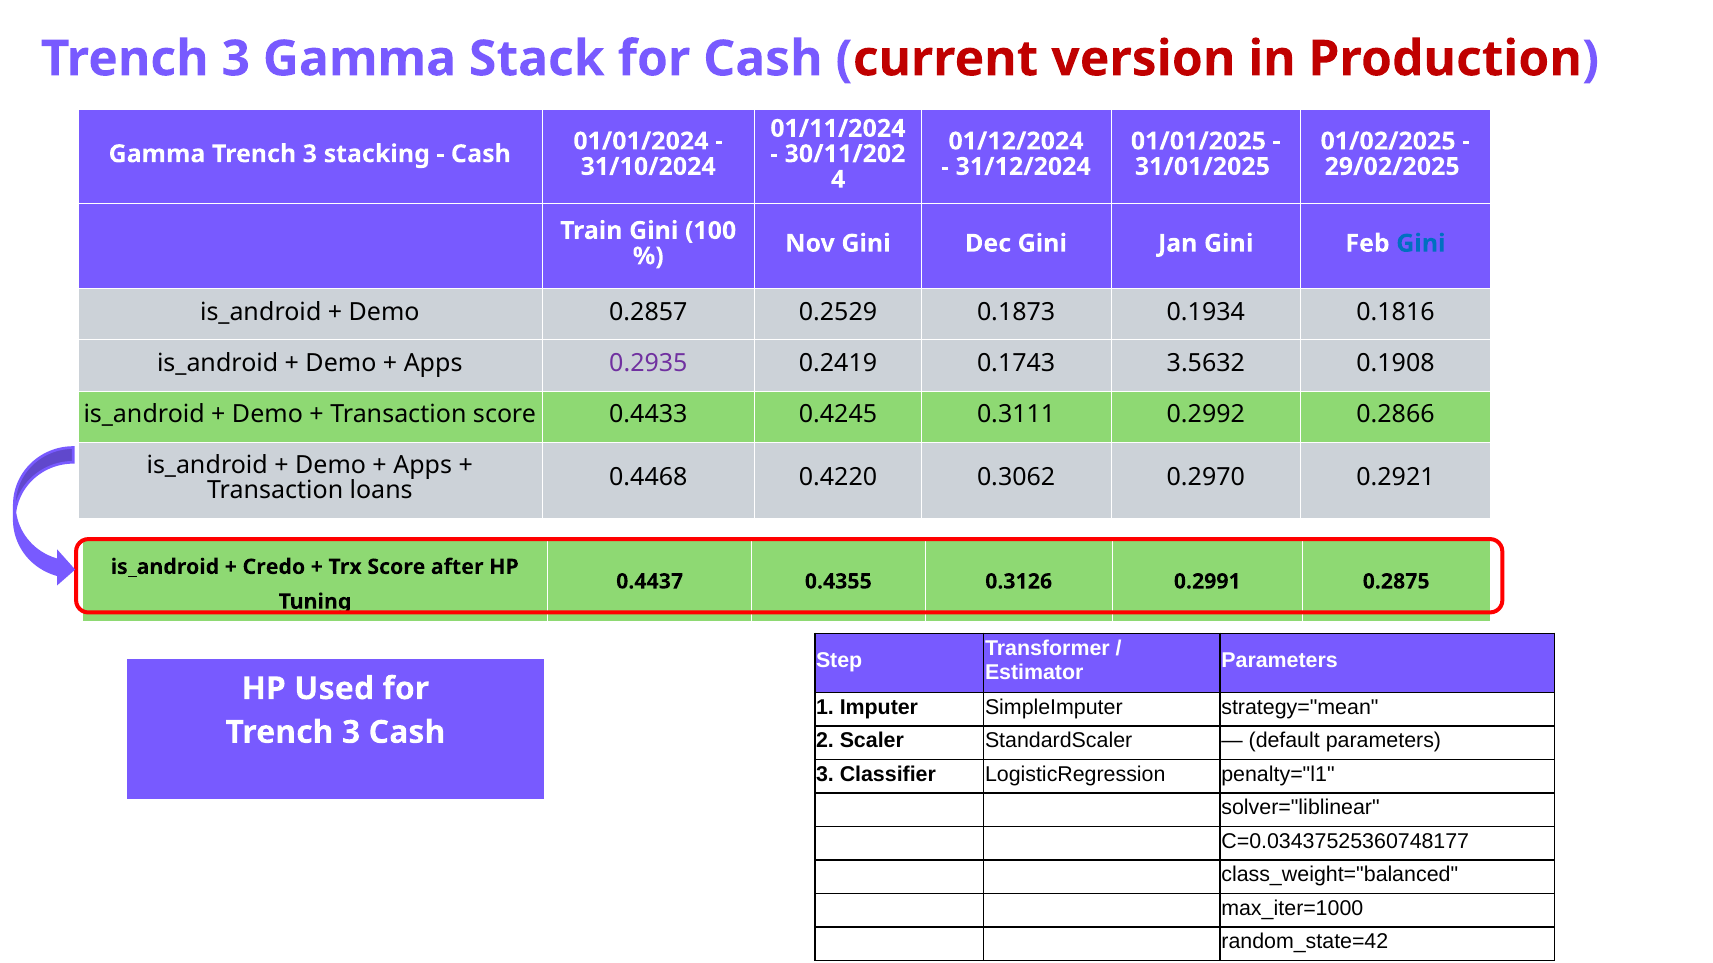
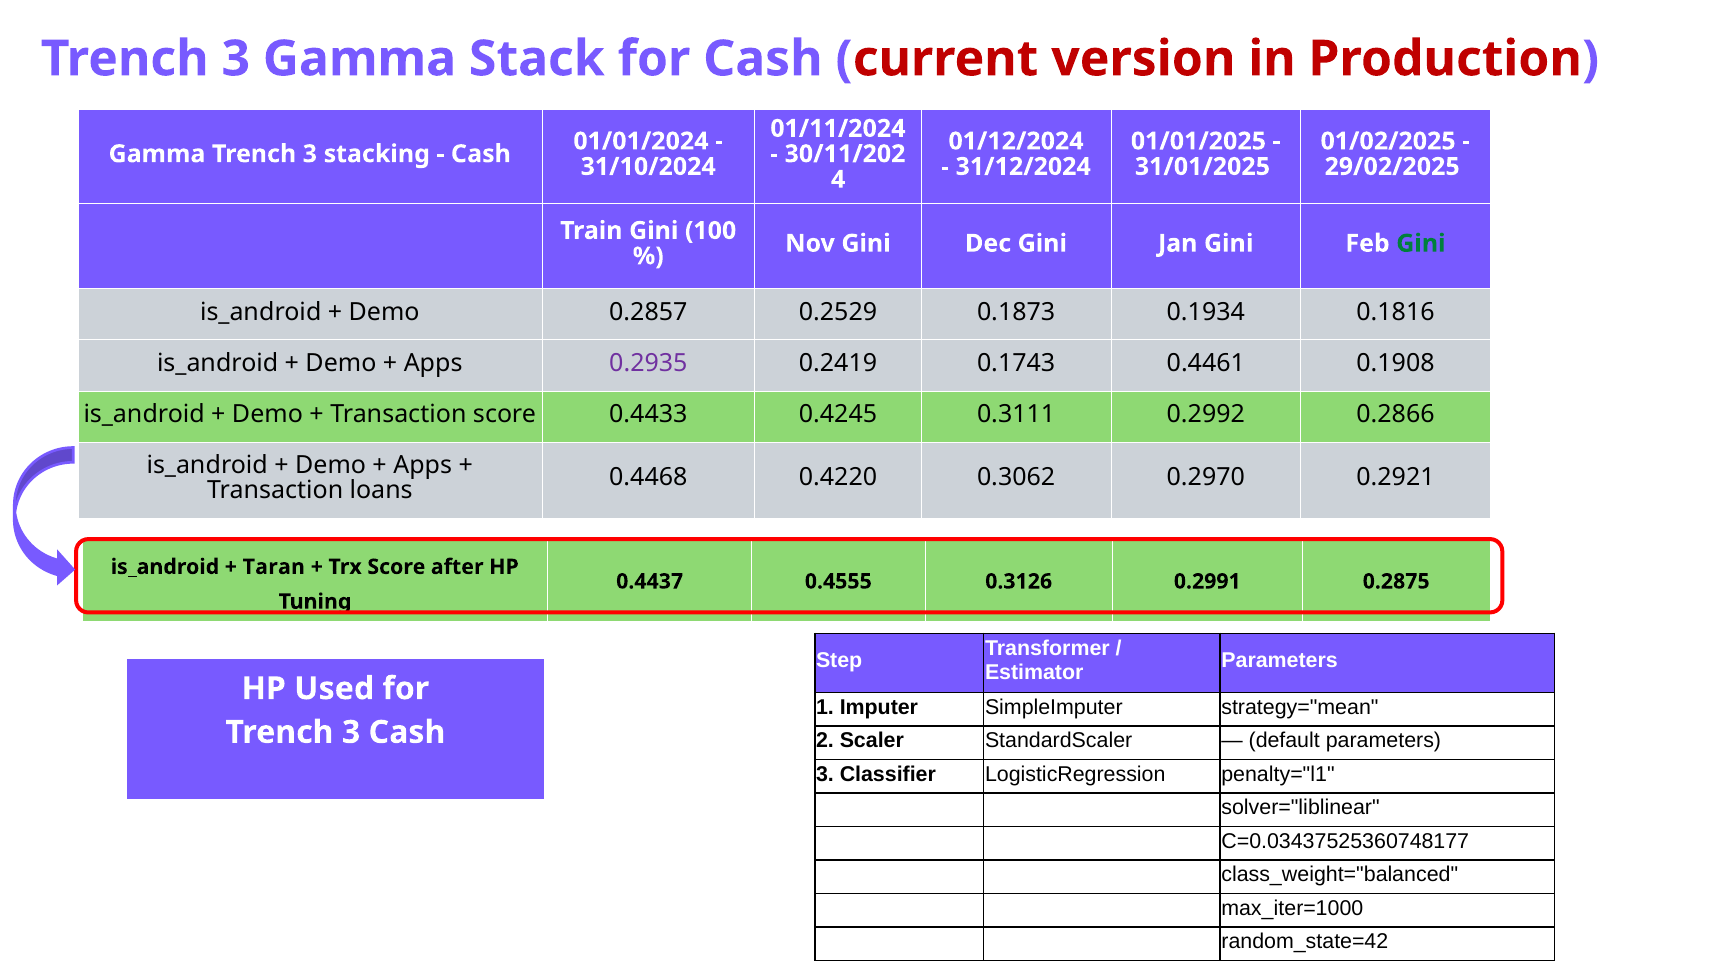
Gini at (1421, 244) colour: blue -> green
3.5632: 3.5632 -> 0.4461
Credo: Credo -> Taran
0.4355: 0.4355 -> 0.4555
